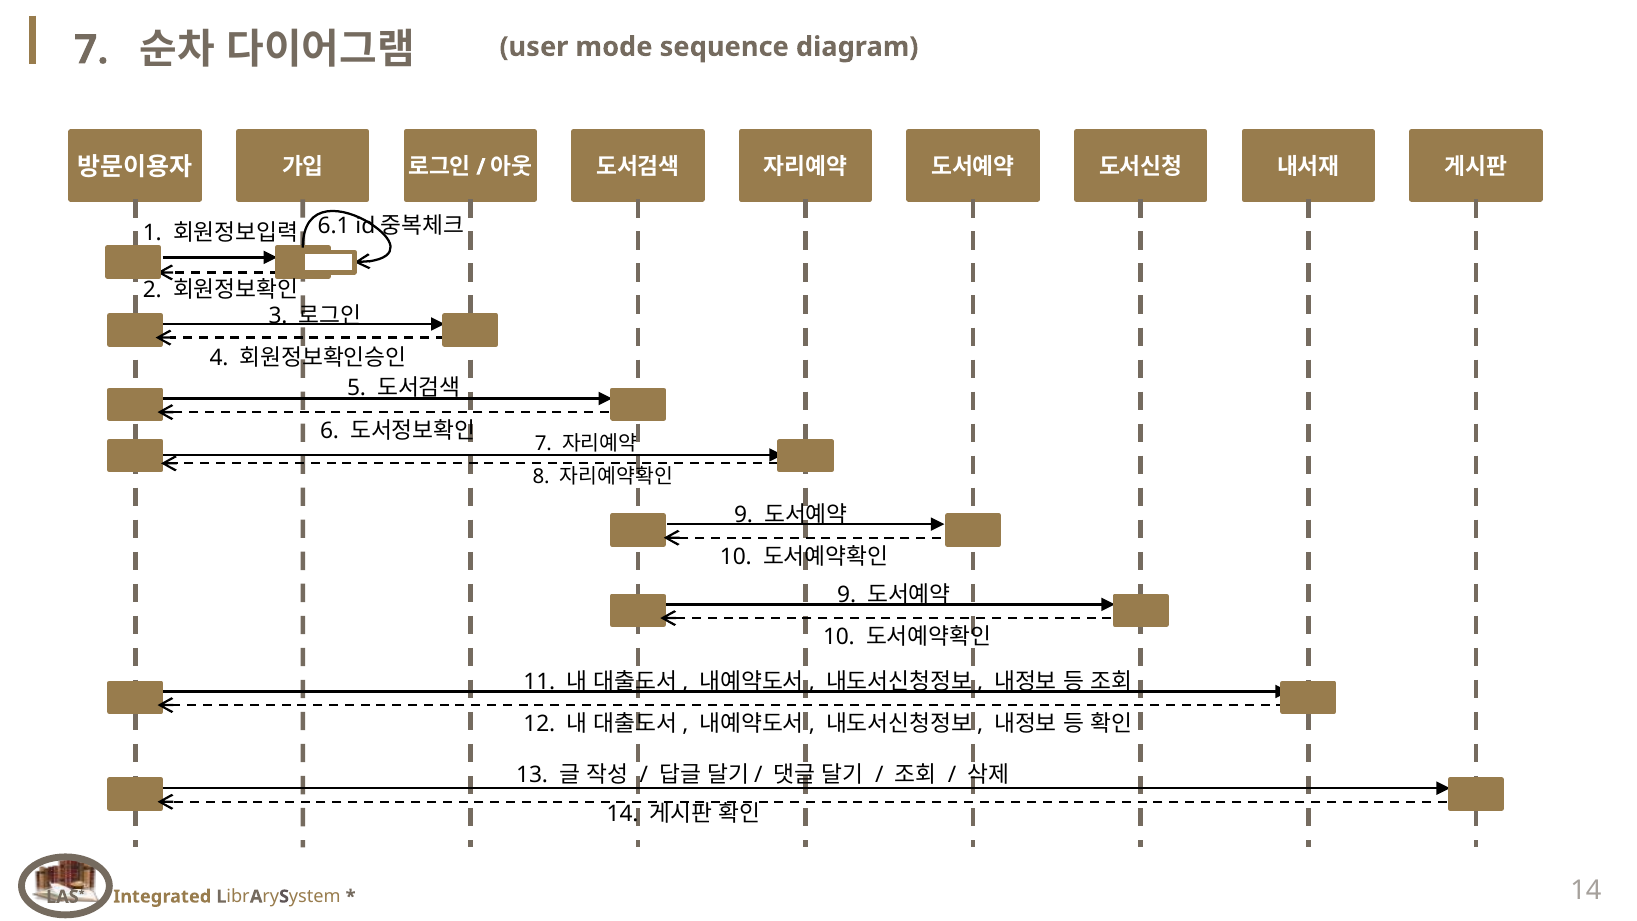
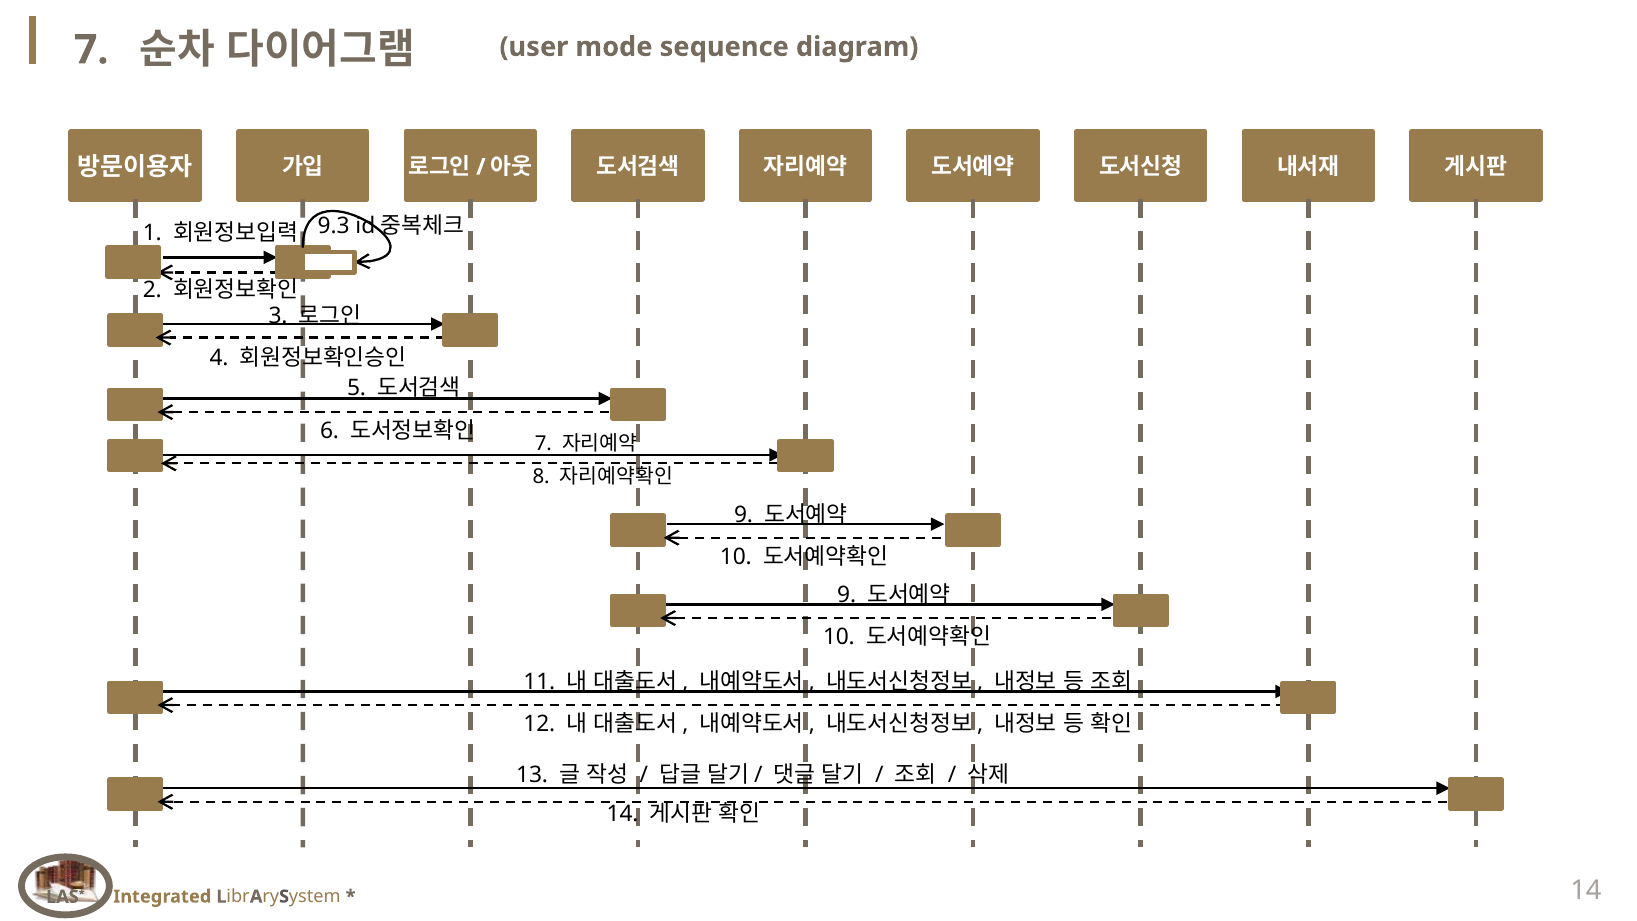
6.1: 6.1 -> 9.3
